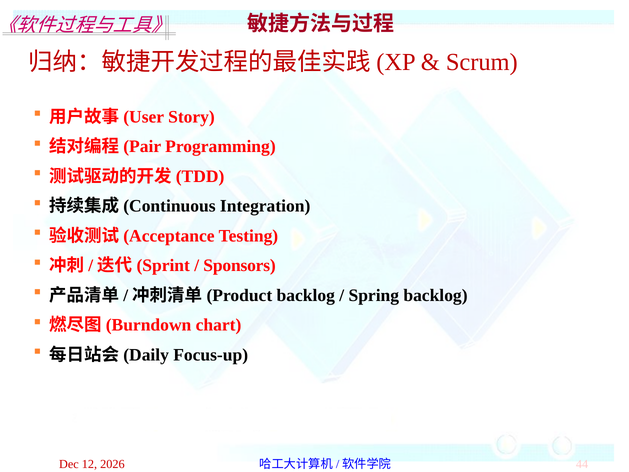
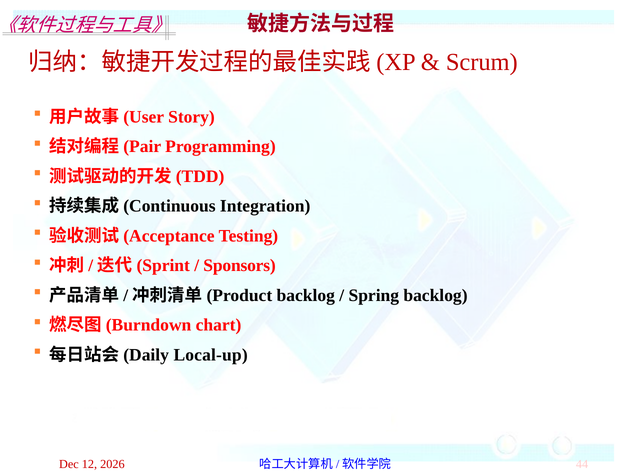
Focus-up: Focus-up -> Local-up
